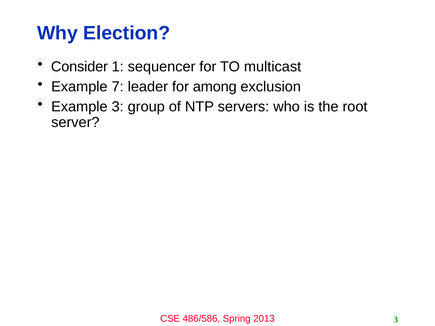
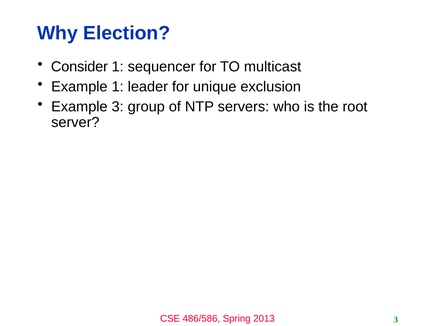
Example 7: 7 -> 1
among: among -> unique
